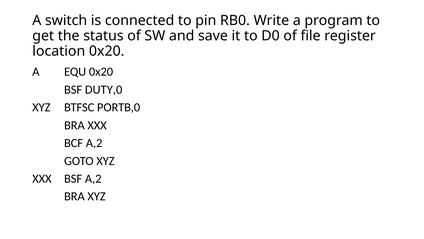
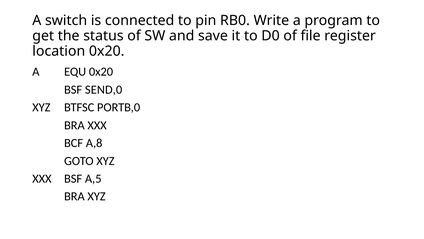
DUTY,0: DUTY,0 -> SEND,0
BCF A,2: A,2 -> A,8
BSF A,2: A,2 -> A,5
